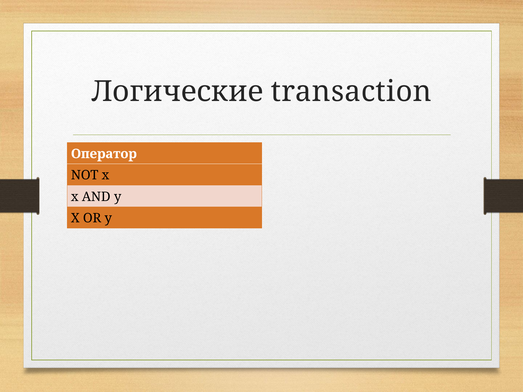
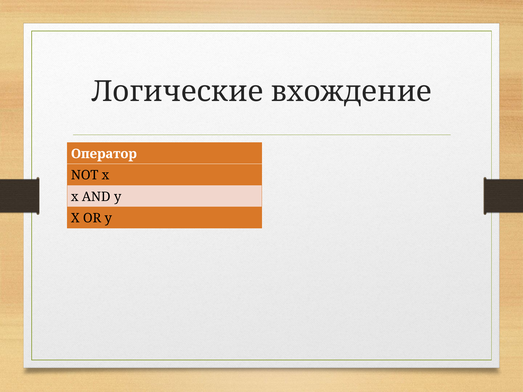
transaction: transaction -> вхождение
